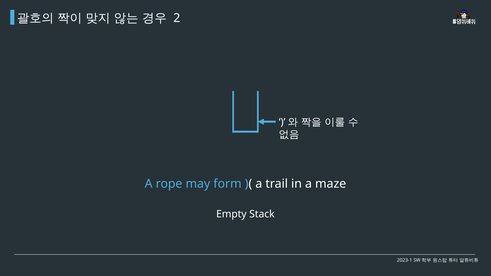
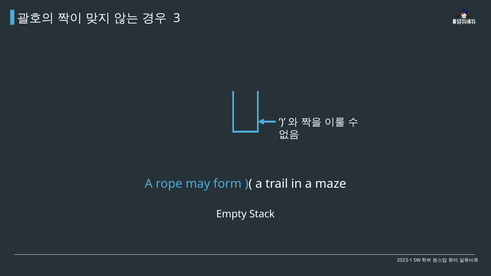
2: 2 -> 3
